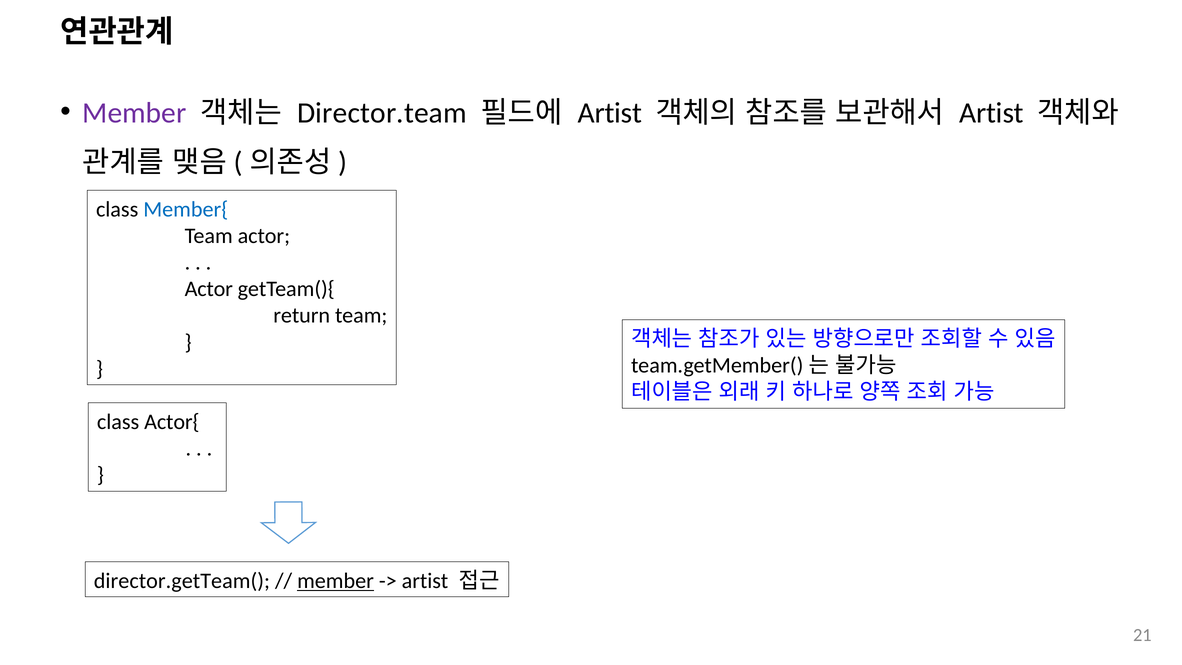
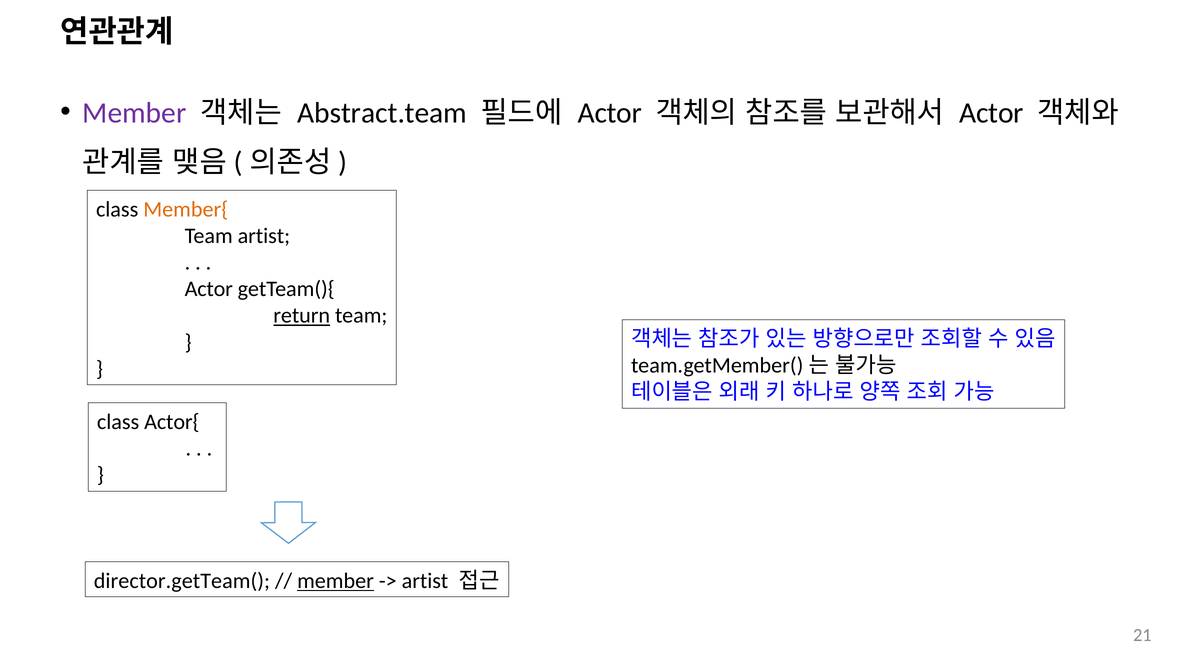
Director.team: Director.team -> Abstract.team
Artist at (610, 113): Artist -> Actor
Artist at (992, 113): Artist -> Actor
Member{ colour: blue -> orange
Team actor: actor -> artist
return underline: none -> present
